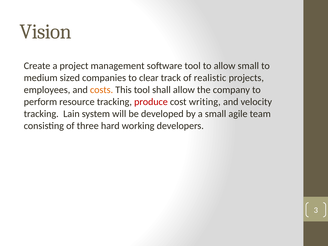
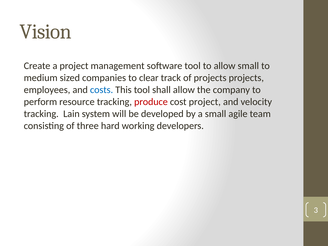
of realistic: realistic -> projects
costs colour: orange -> blue
cost writing: writing -> project
